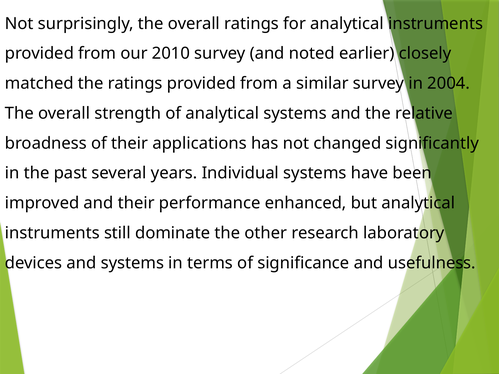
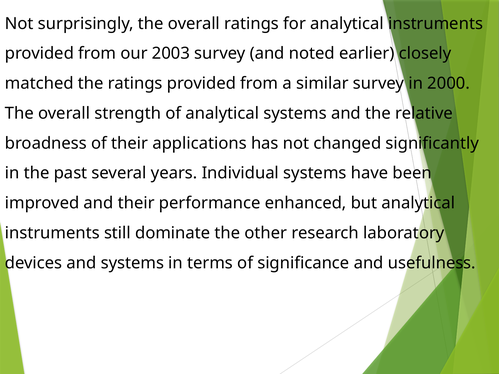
2010: 2010 -> 2003
2004: 2004 -> 2000
